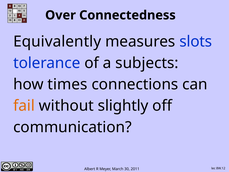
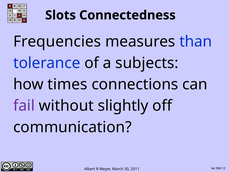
Over: Over -> Slots
Equivalently: Equivalently -> Frequencies
slots: slots -> than
fail colour: orange -> purple
